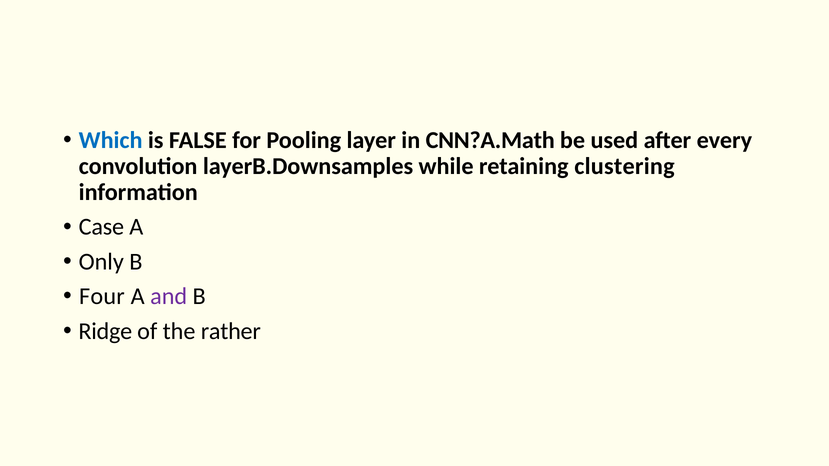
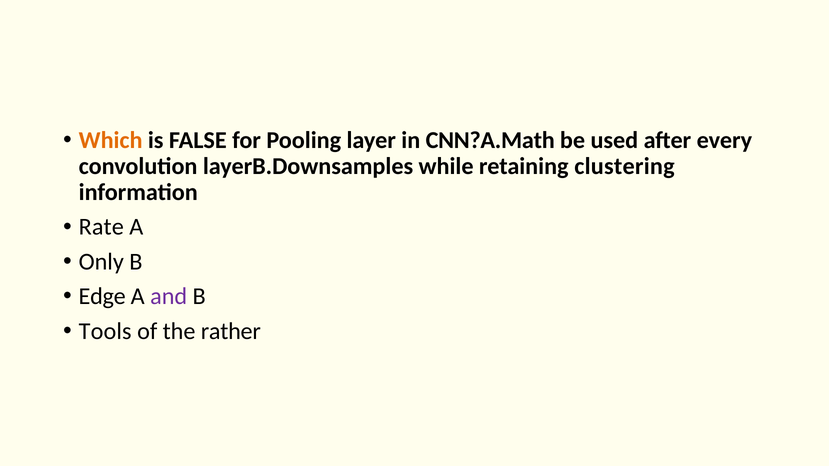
Which colour: blue -> orange
Case: Case -> Rate
Four: Four -> Edge
Ridge: Ridge -> Tools
